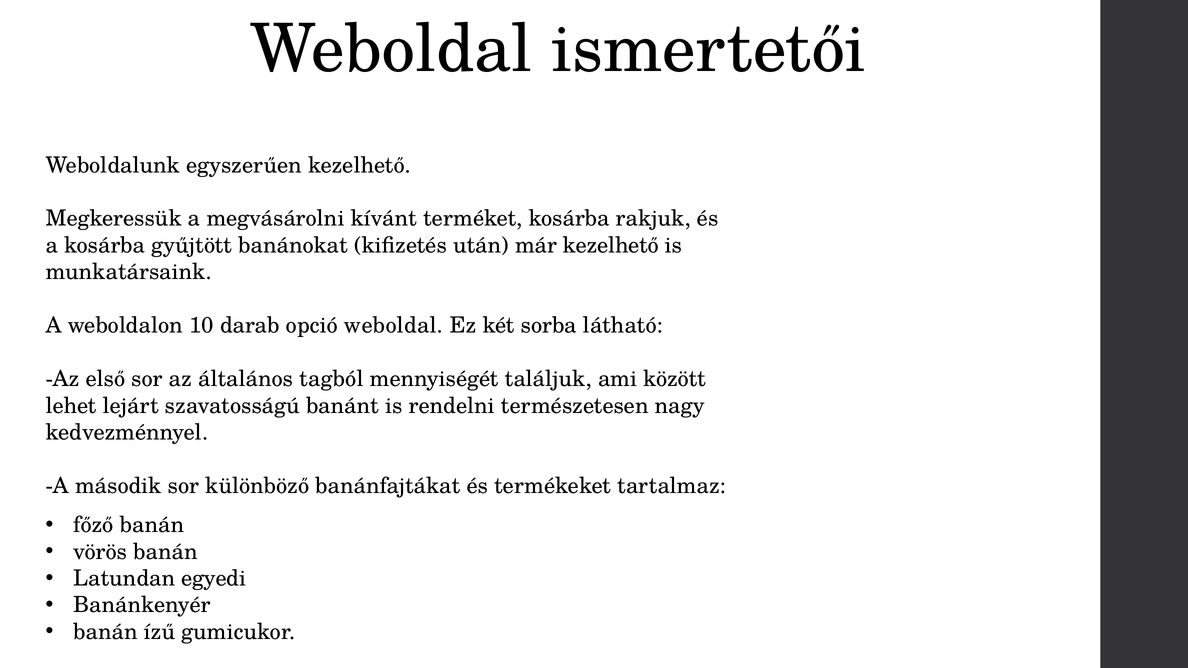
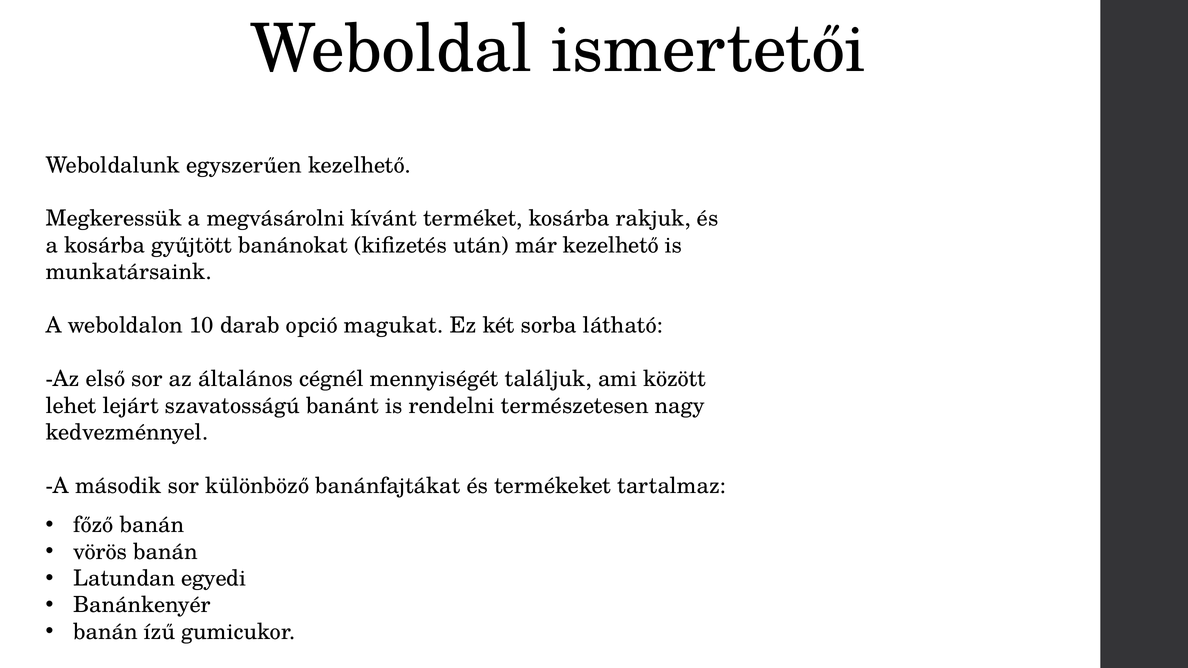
opció weboldal: weboldal -> magukat
tagból: tagból -> cégnél
